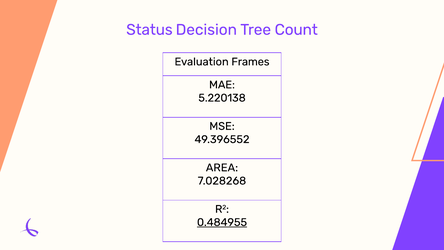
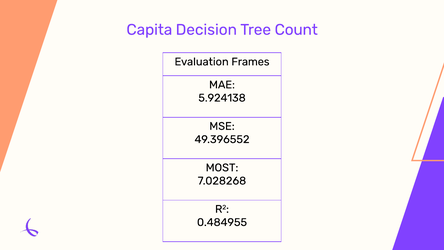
Status: Status -> Capita
5.220138: 5.220138 -> 5.924138
AREA: AREA -> MOST
0.484955 underline: present -> none
